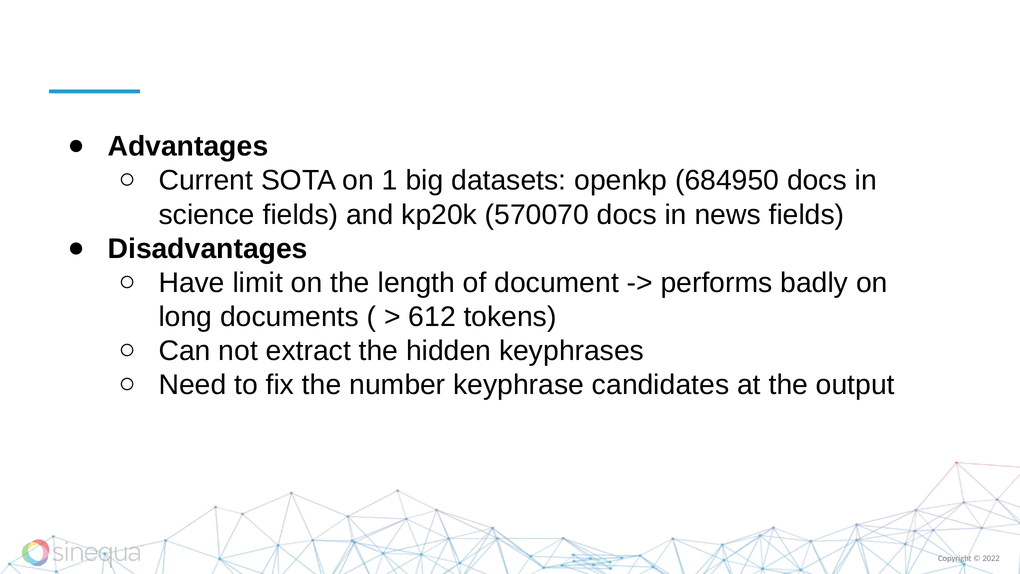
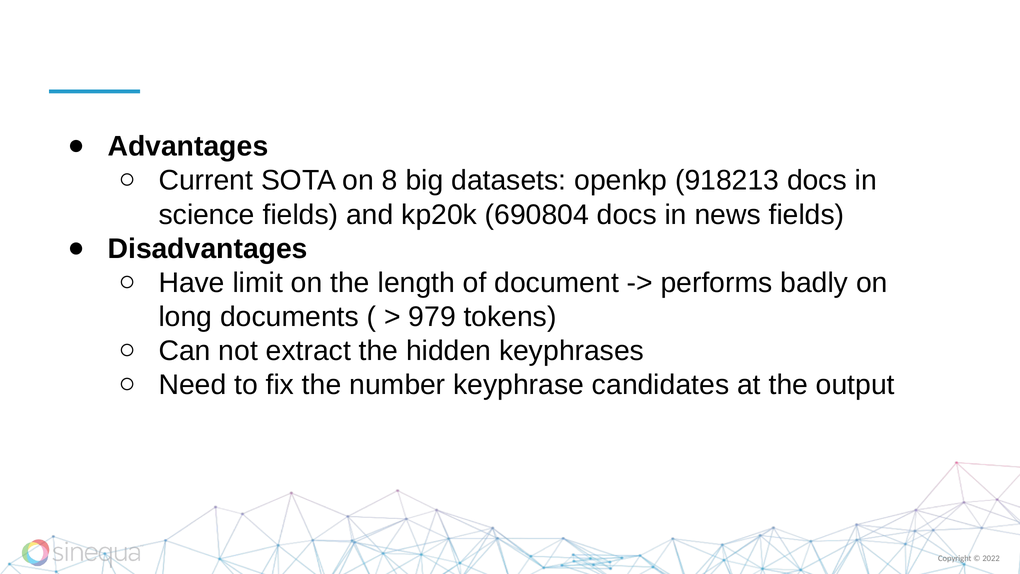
1: 1 -> 8
684950: 684950 -> 918213
570070: 570070 -> 690804
612: 612 -> 979
